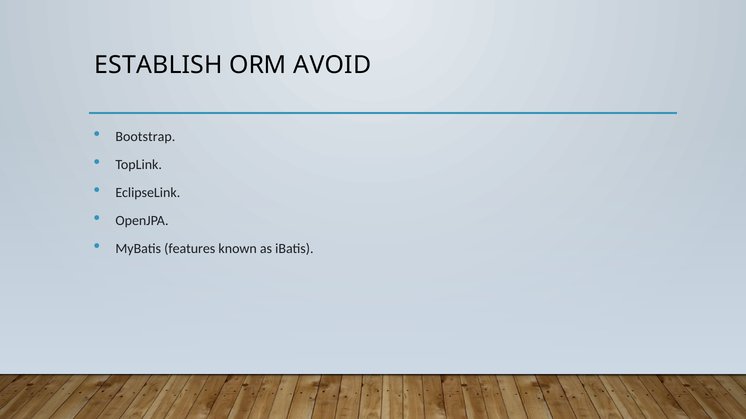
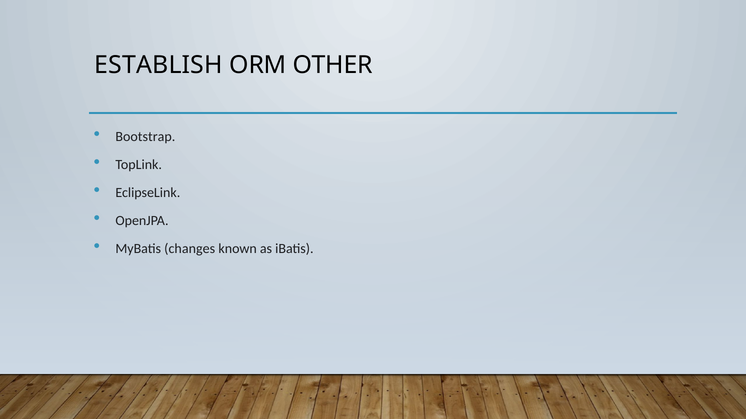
AVOID: AVOID -> OTHER
features: features -> changes
